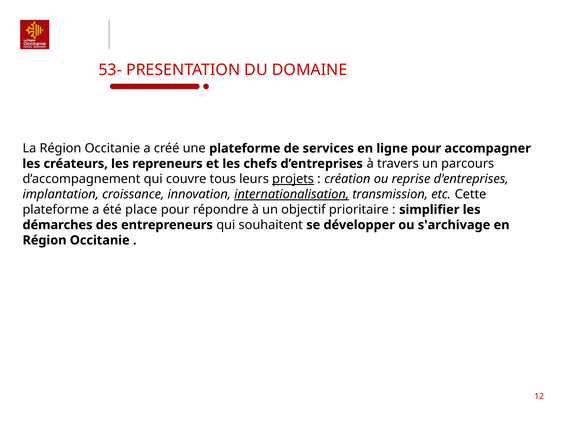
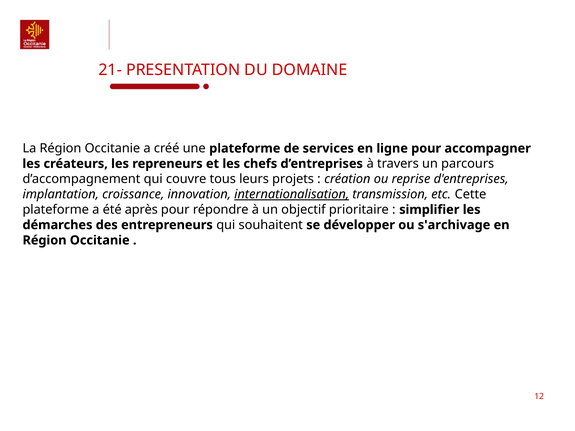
53-: 53- -> 21-
projets underline: present -> none
place: place -> après
